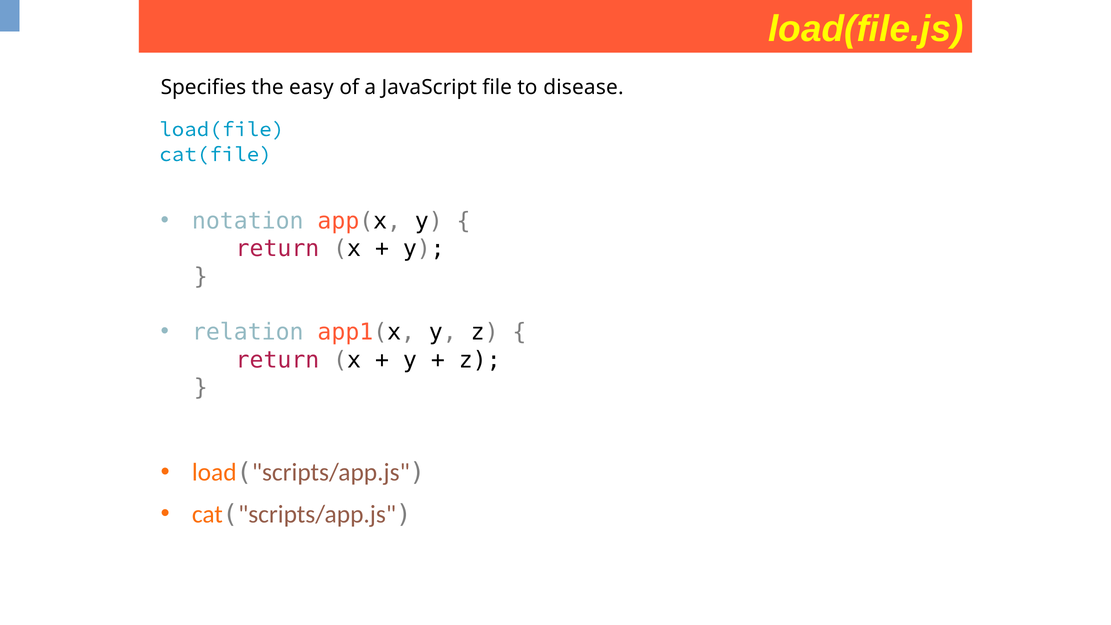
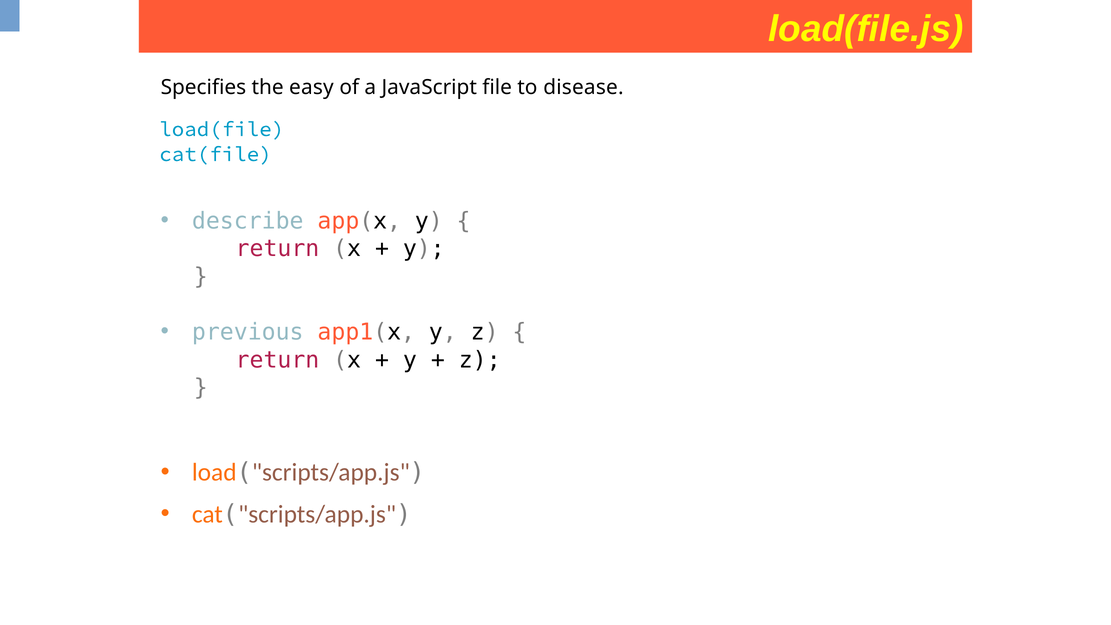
notation: notation -> describe
relation: relation -> previous
